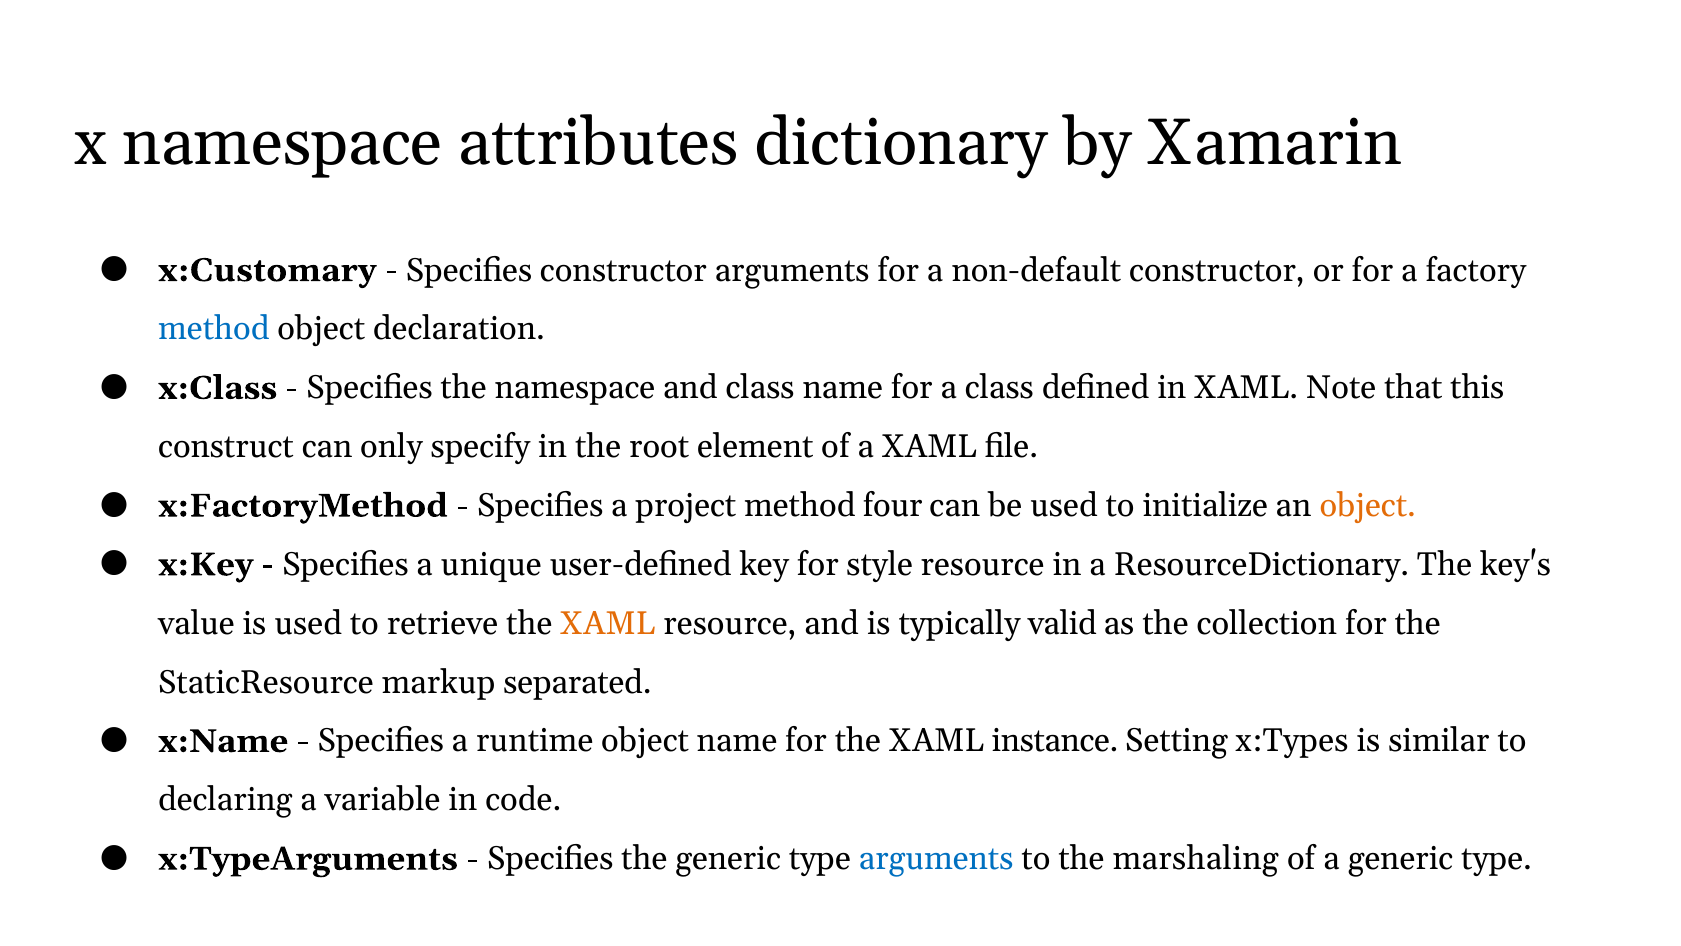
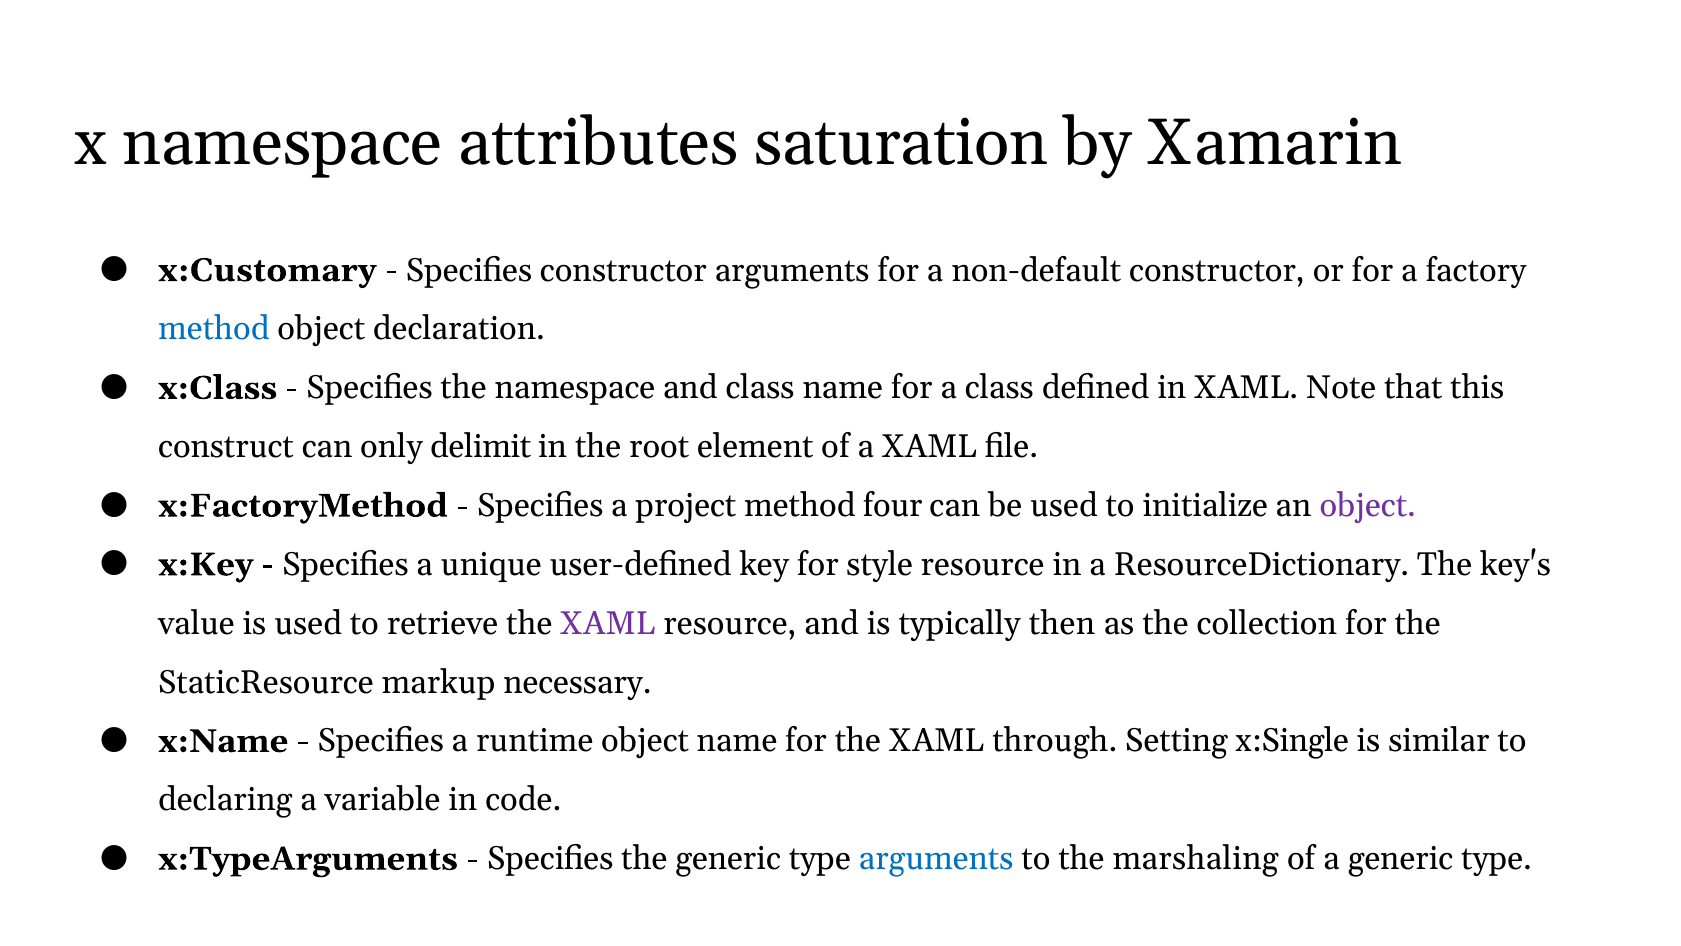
dictionary: dictionary -> saturation
specify: specify -> delimit
object at (1368, 505) colour: orange -> purple
XAML at (608, 623) colour: orange -> purple
valid: valid -> then
separated: separated -> necessary
instance: instance -> through
x:Types: x:Types -> x:Single
